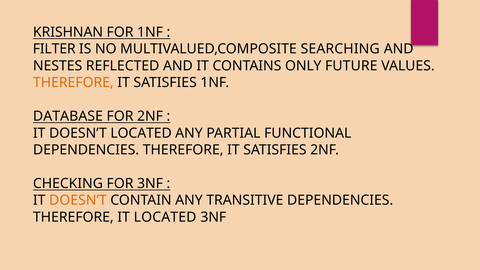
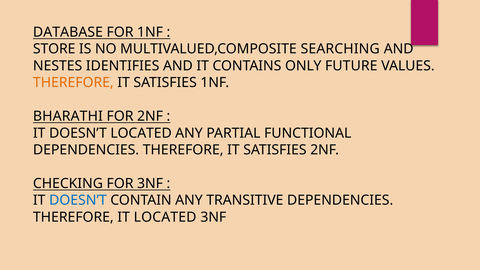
KRISHNAN: KRISHNAN -> DATABASE
FILTER: FILTER -> STORE
REFLECTED: REFLECTED -> IDENTIFIES
DATABASE: DATABASE -> BHARATHI
DOESN’T at (78, 200) colour: orange -> blue
